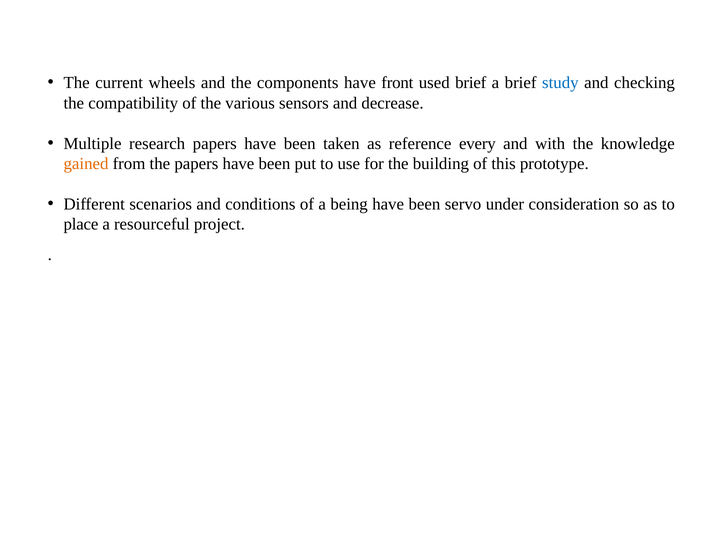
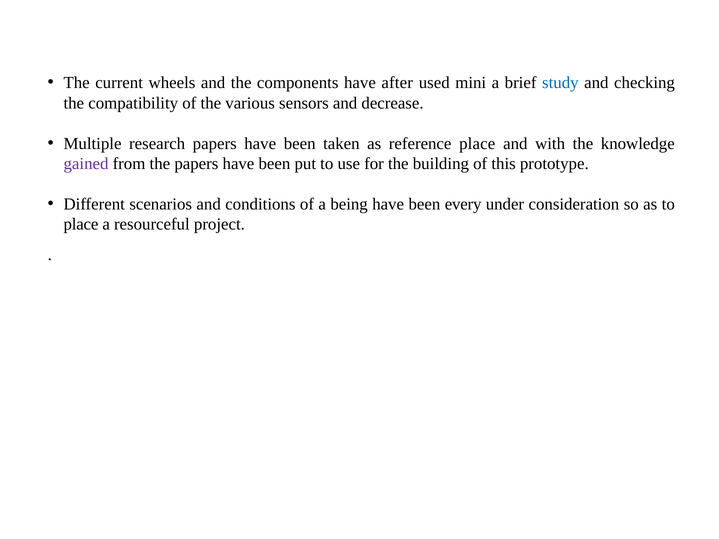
front: front -> after
used brief: brief -> mini
reference every: every -> place
gained colour: orange -> purple
servo: servo -> every
